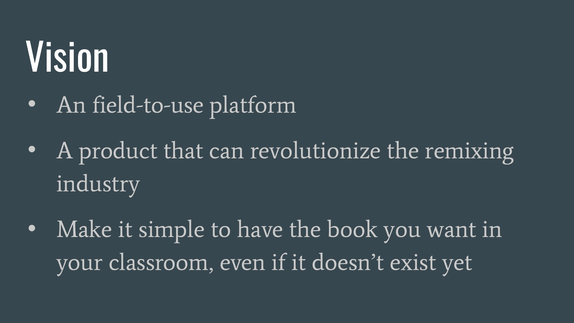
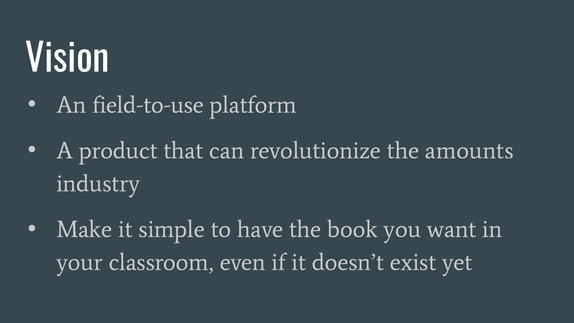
remixing: remixing -> amounts
